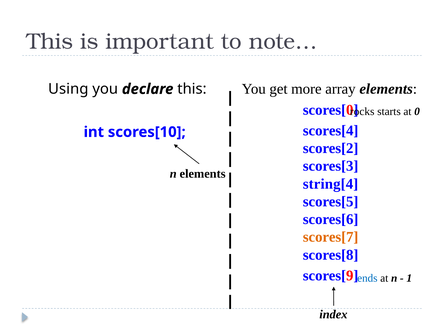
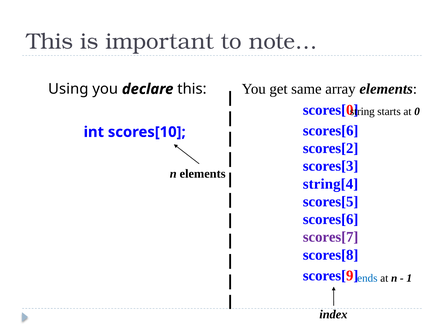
more: more -> same
rocks: rocks -> string
scores[4 at (331, 131): scores[4 -> scores[6
scores[7 colour: orange -> purple
